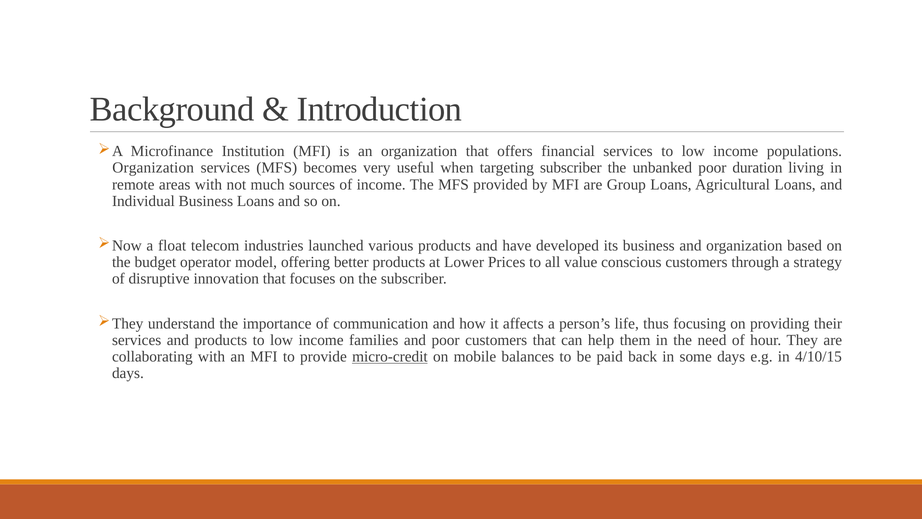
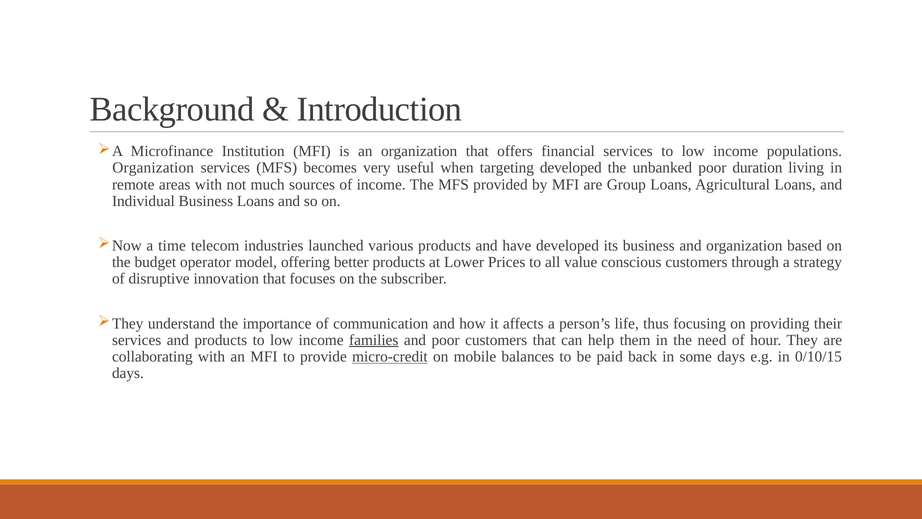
targeting subscriber: subscriber -> developed
float: float -> time
families underline: none -> present
4/10/15: 4/10/15 -> 0/10/15
